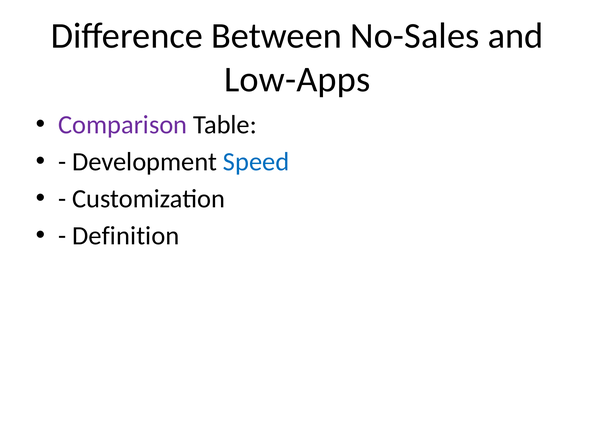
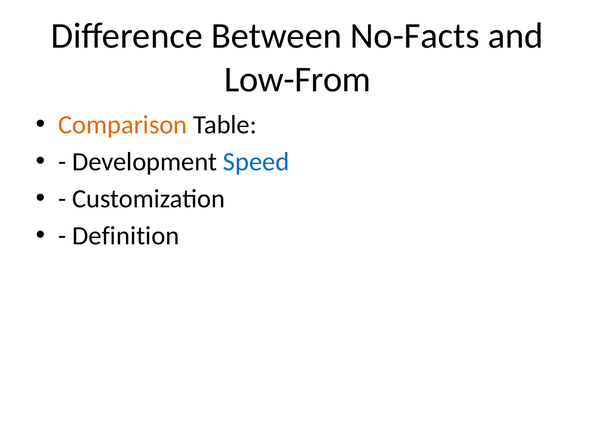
No-Sales: No-Sales -> No-Facts
Low-Apps: Low-Apps -> Low-From
Comparison colour: purple -> orange
